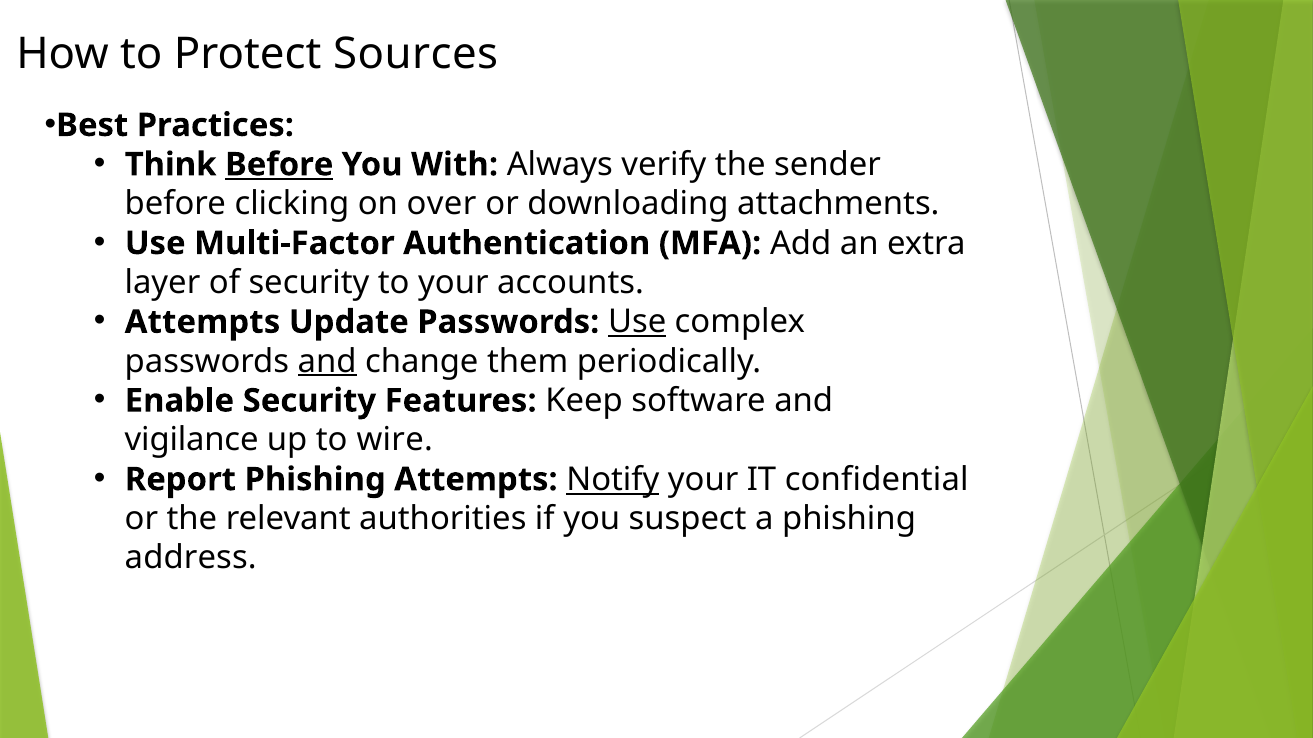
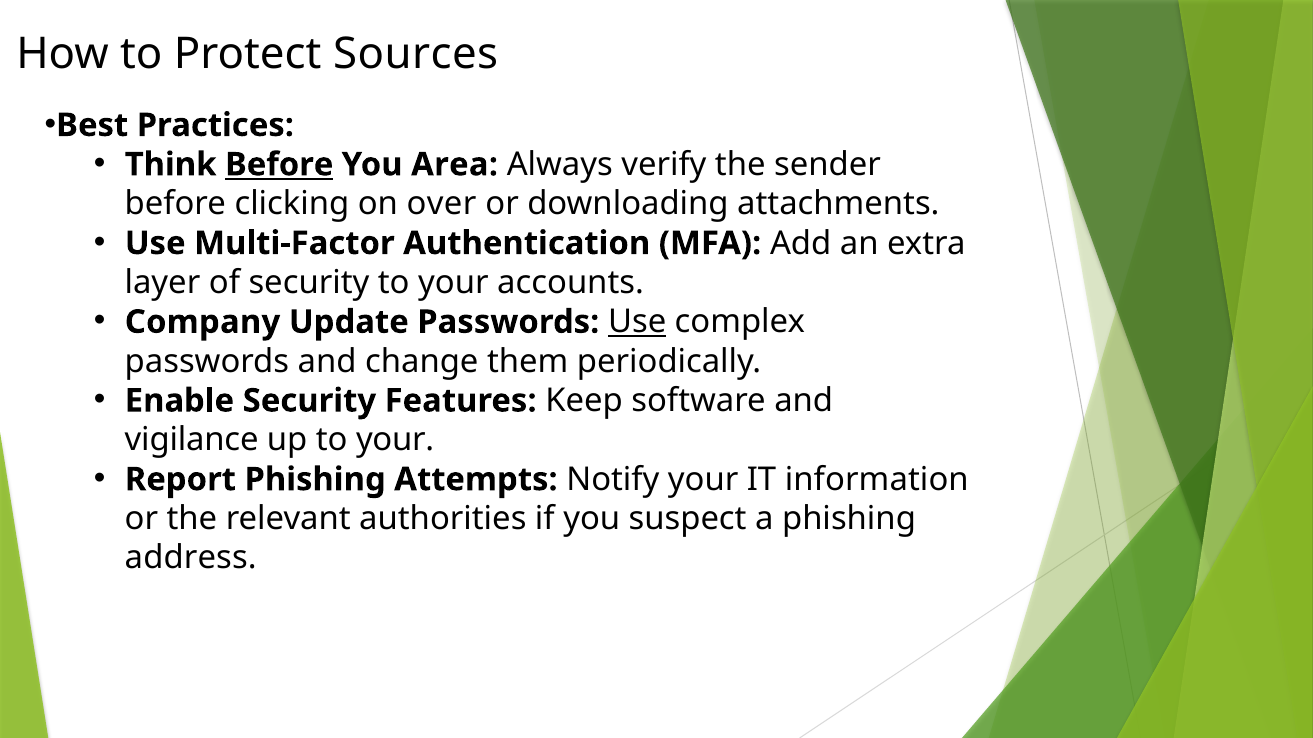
With: With -> Area
Attempts at (203, 322): Attempts -> Company
and at (327, 362) underline: present -> none
up to wire: wire -> your
Notify underline: present -> none
confidential: confidential -> information
